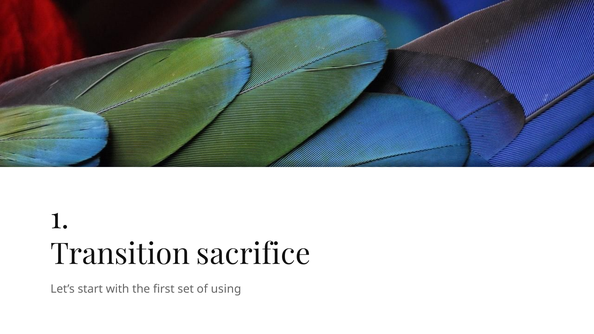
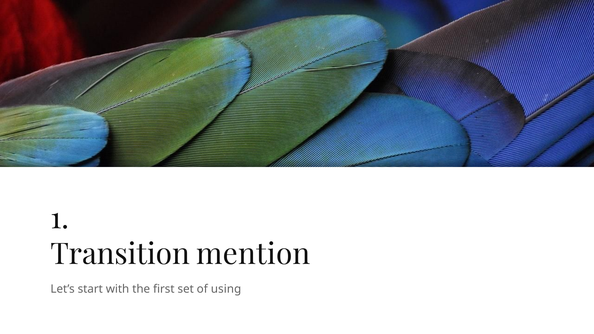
sacrifice: sacrifice -> mention
